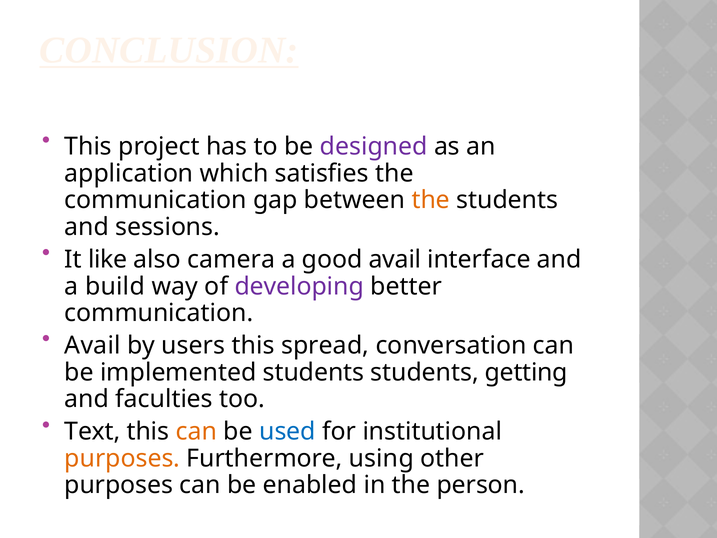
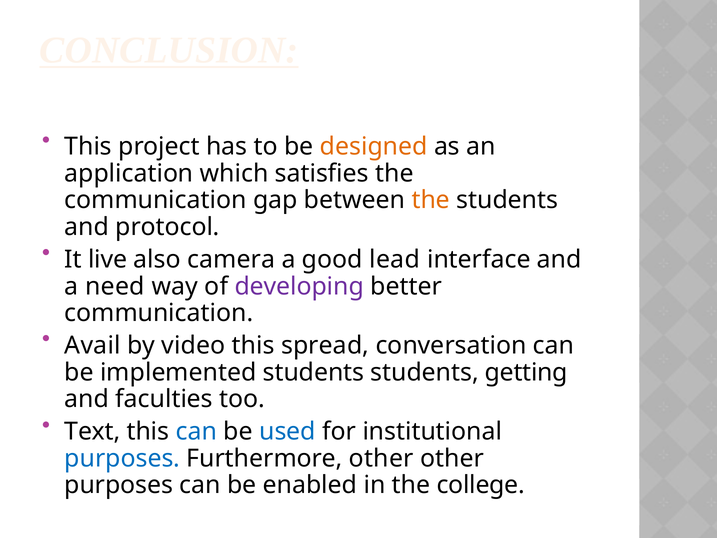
designed colour: purple -> orange
sessions: sessions -> protocol
like: like -> live
good avail: avail -> lead
build: build -> need
users: users -> video
can at (196, 431) colour: orange -> blue
purposes at (122, 458) colour: orange -> blue
Furthermore using: using -> other
person: person -> college
